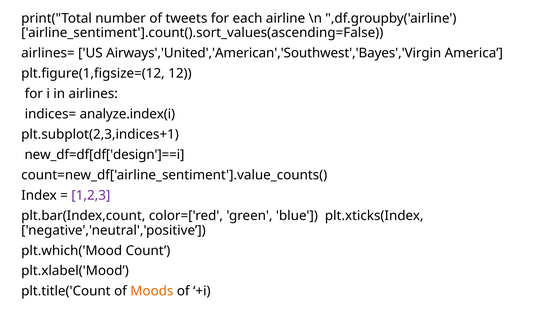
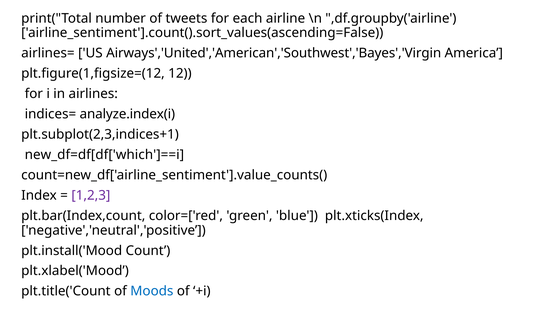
new_df=df[df['design']==i: new_df=df[df['design']==i -> new_df=df[df['which']==i
plt.which('Mood: plt.which('Mood -> plt.install('Mood
Moods colour: orange -> blue
